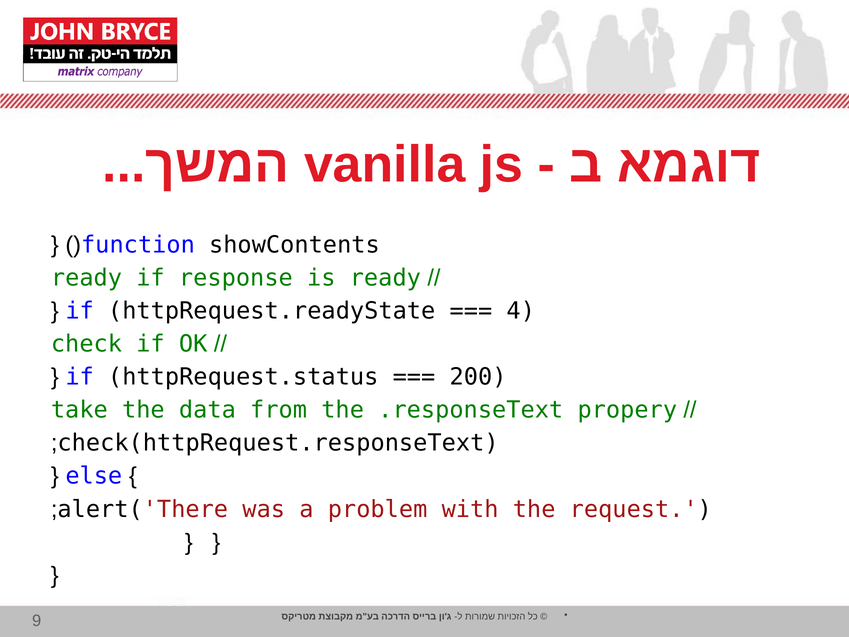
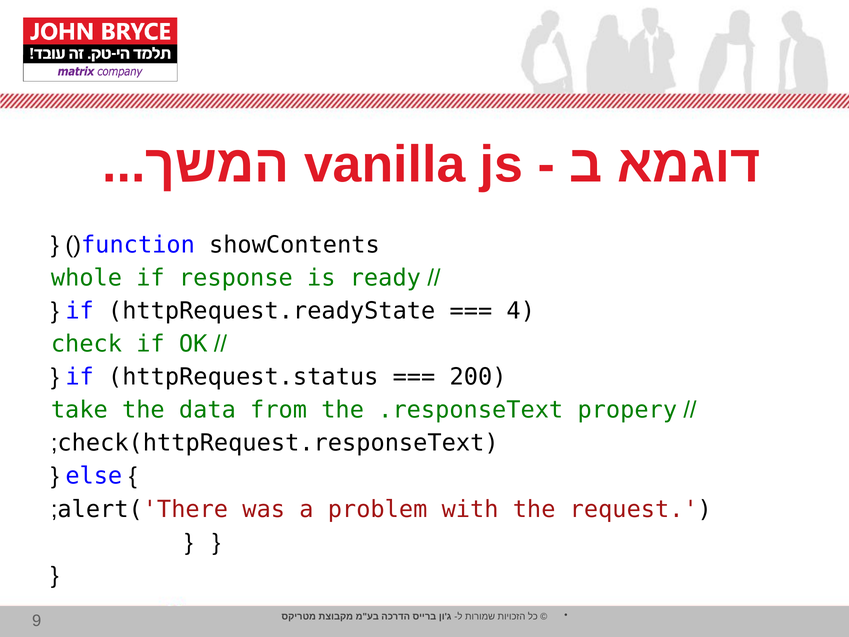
ready at (86, 278): ready -> whole
